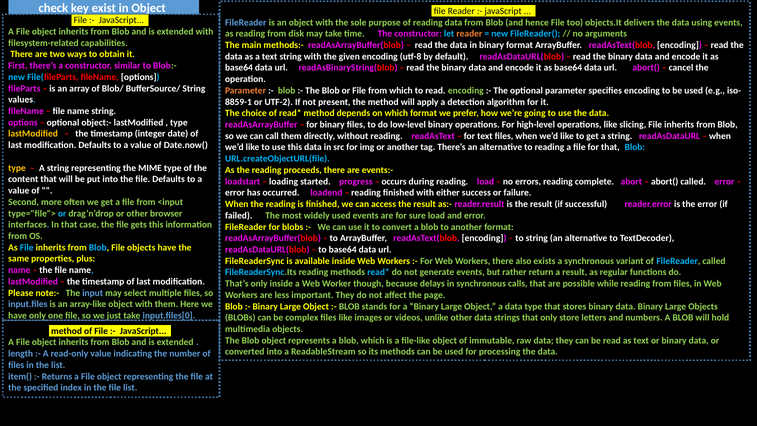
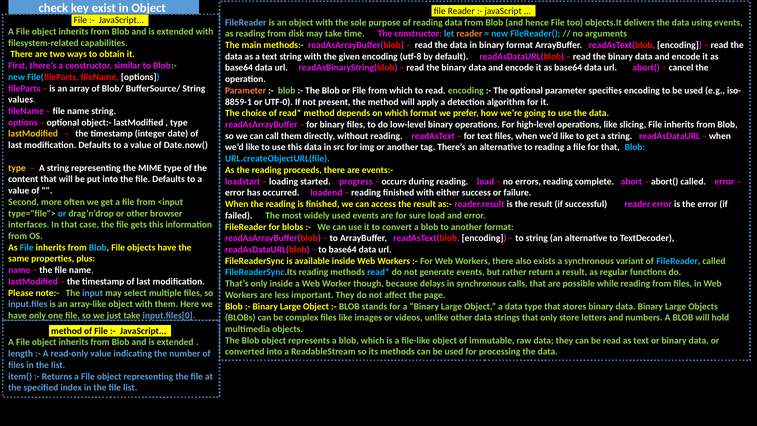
UTF-2: UTF-2 -> UTF-0
